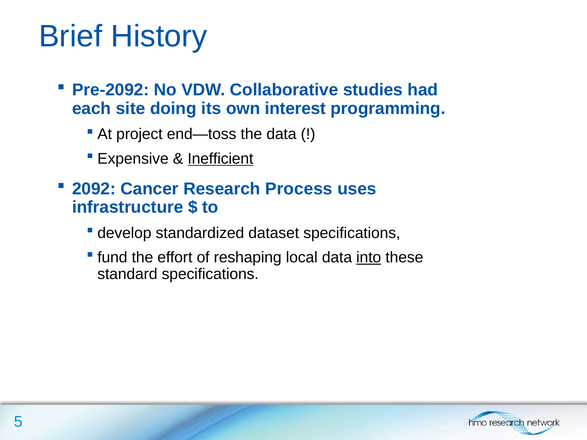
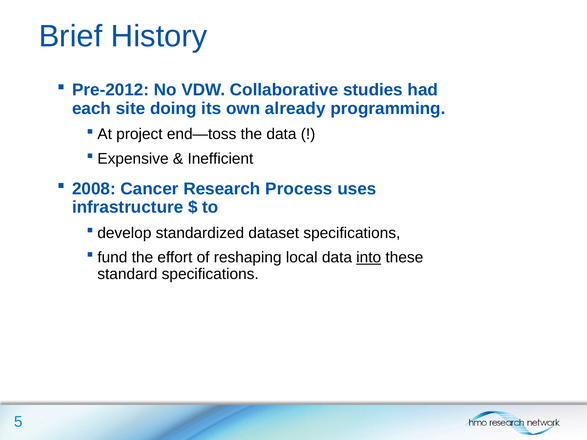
Pre-2092: Pre-2092 -> Pre-2012
interest: interest -> already
Inefficient underline: present -> none
2092: 2092 -> 2008
